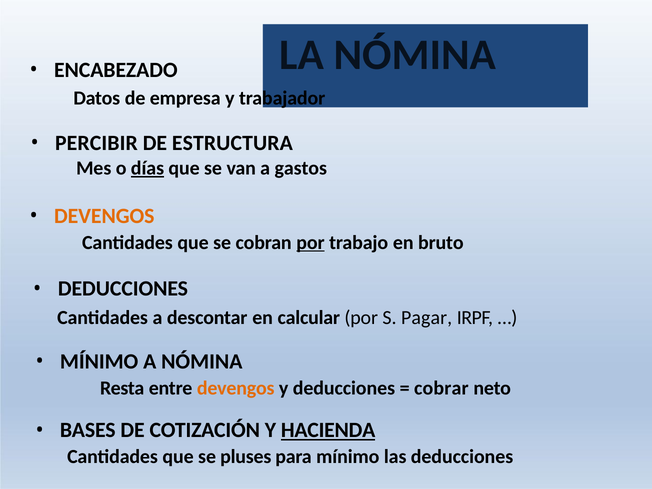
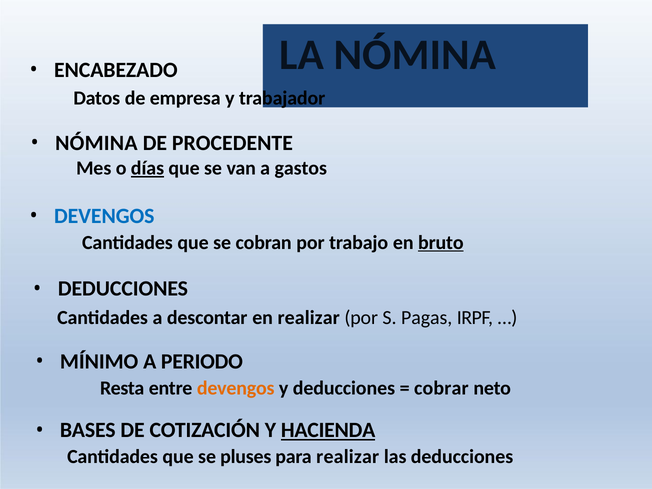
PERCIBIR at (96, 143): PERCIBIR -> NÓMINA
ESTRUCTURA: ESTRUCTURA -> PROCEDENTE
DEVENGOS at (104, 216) colour: orange -> blue
por at (310, 242) underline: present -> none
bruto underline: none -> present
en calcular: calcular -> realizar
Pagar: Pagar -> Pagas
A NÓMINA: NÓMINA -> PERIODO
para mínimo: mínimo -> realizar
